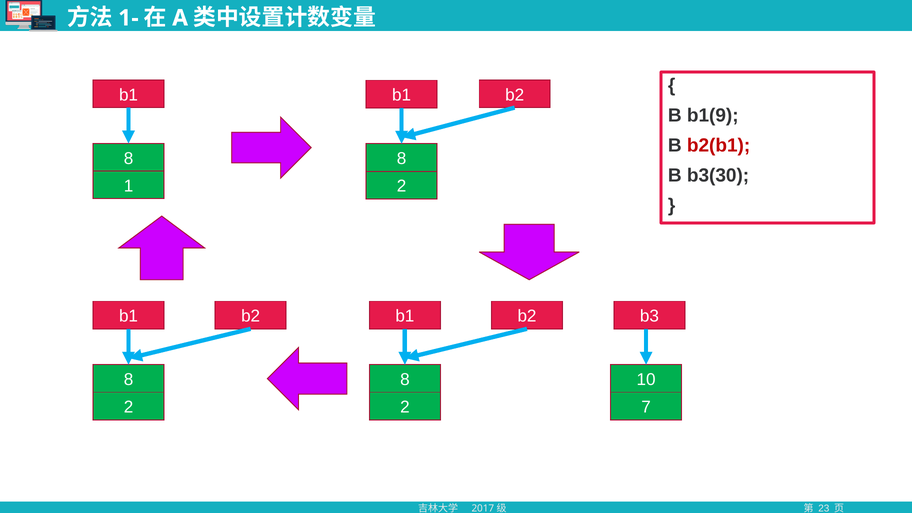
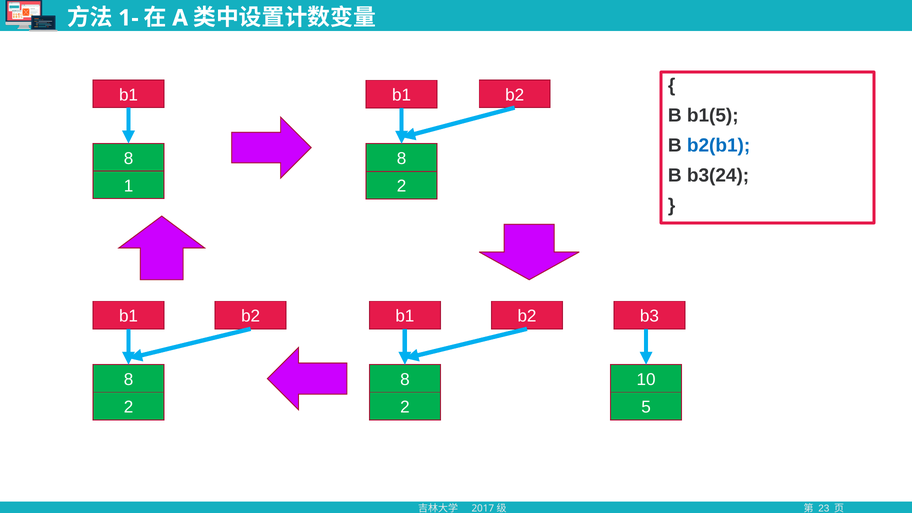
b1(9: b1(9 -> b1(5
b2(b1 colour: red -> blue
b3(30: b3(30 -> b3(24
7: 7 -> 5
